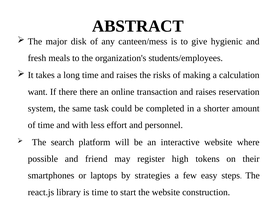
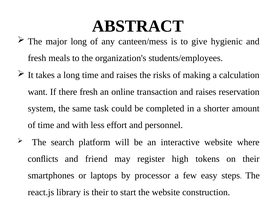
major disk: disk -> long
there there: there -> fresh
possible: possible -> conﬂicts
strategies: strategies -> processor
is time: time -> their
